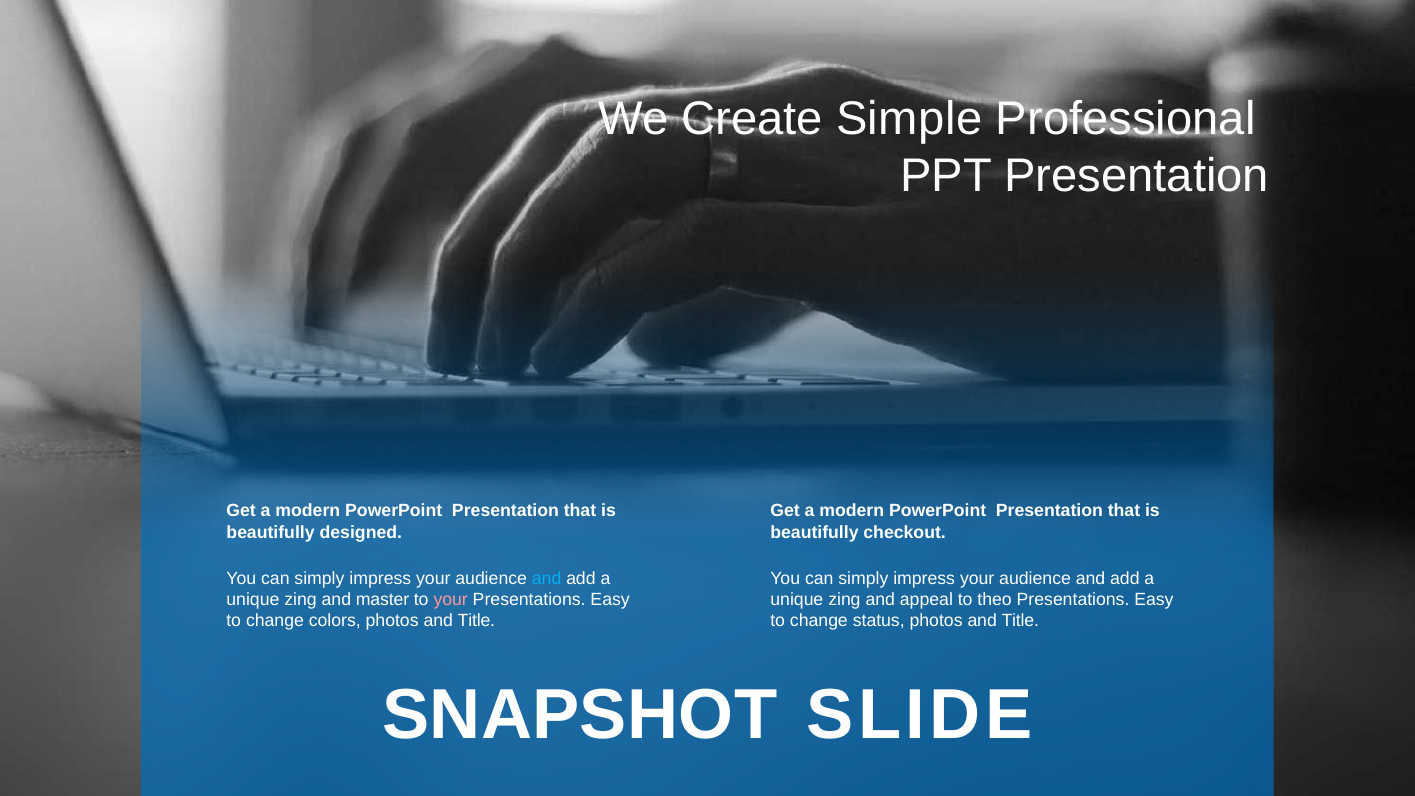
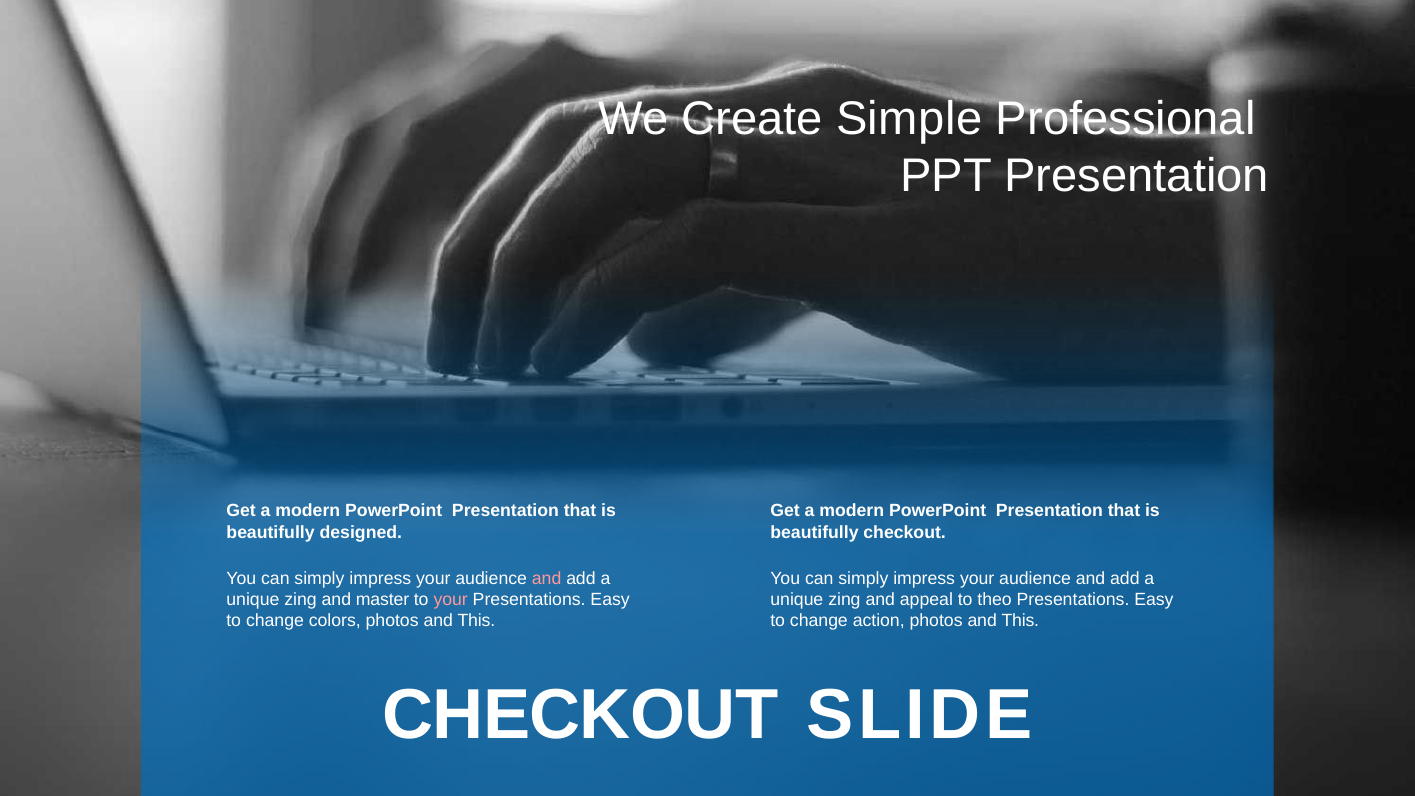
and at (547, 579) colour: light blue -> pink
colors photos and Title: Title -> This
status: status -> action
Title at (1020, 621): Title -> This
SNAPSHOT at (580, 715): SNAPSHOT -> CHECKOUT
